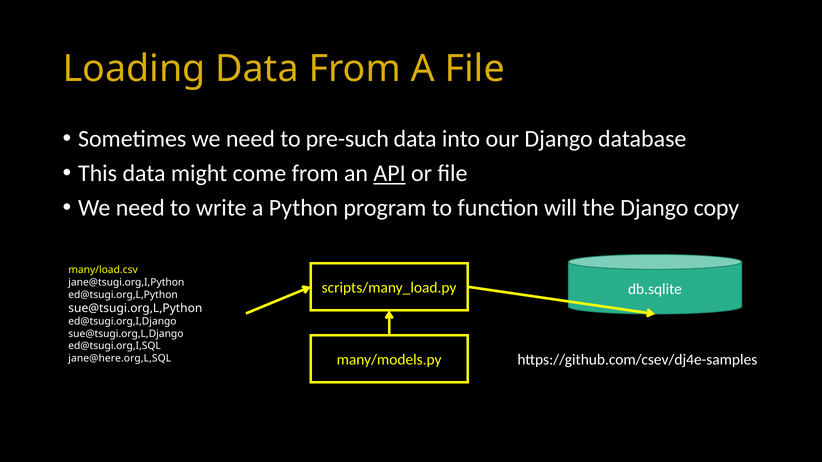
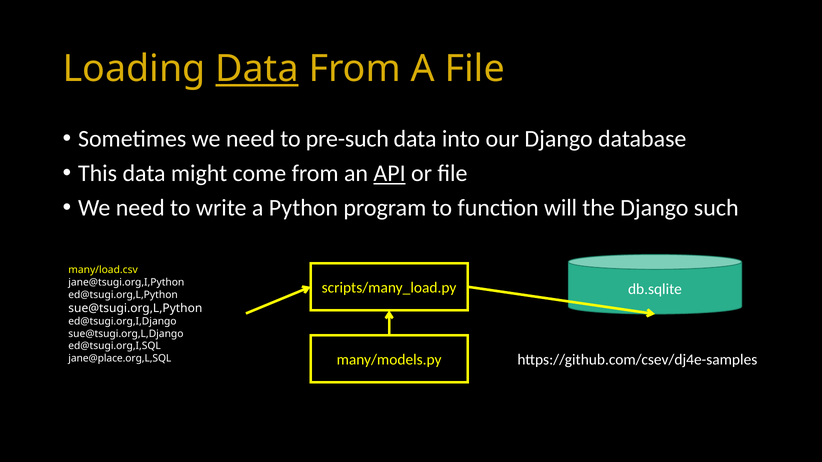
Data at (257, 69) underline: none -> present
copy: copy -> such
jane@here.org,L,SQL: jane@here.org,L,SQL -> jane@place.org,L,SQL
